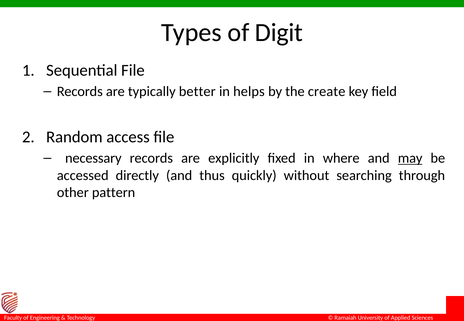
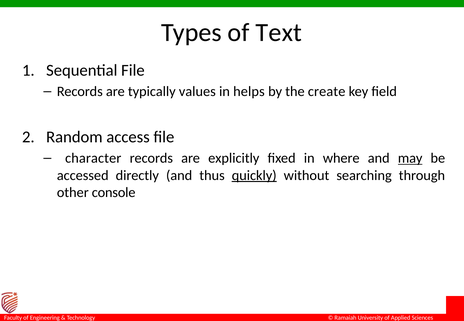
Digit: Digit -> Text
better: better -> values
necessary: necessary -> character
quickly underline: none -> present
pattern: pattern -> console
